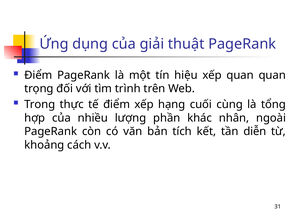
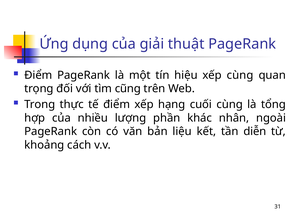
xếp quan: quan -> cùng
trình: trình -> cũng
tích: tích -> liệu
